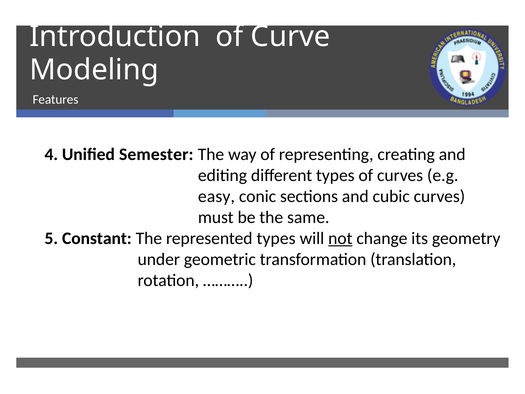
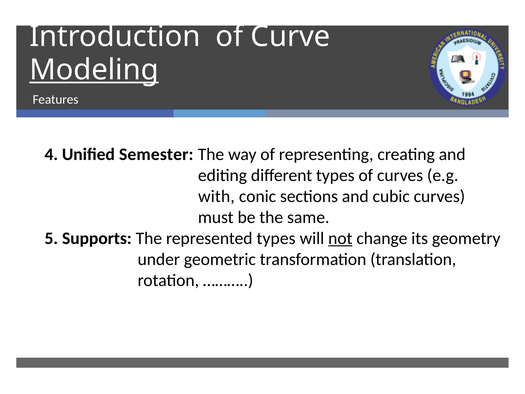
Modeling underline: none -> present
easy: easy -> with
Constant: Constant -> Supports
